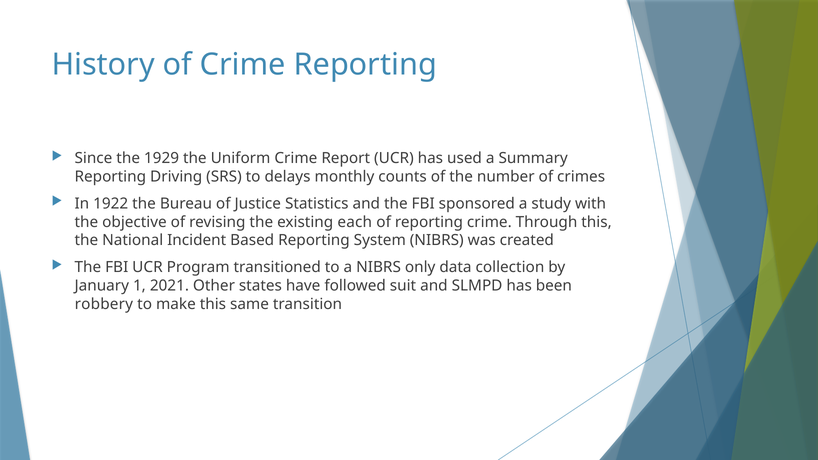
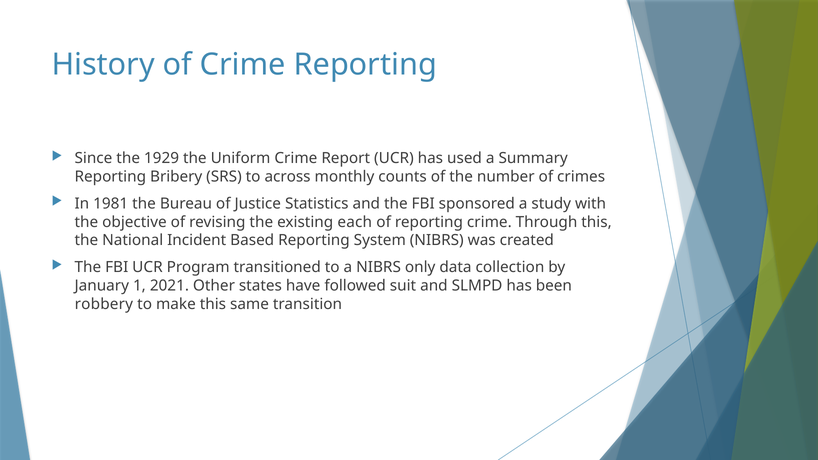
Driving: Driving -> Bribery
delays: delays -> across
1922: 1922 -> 1981
